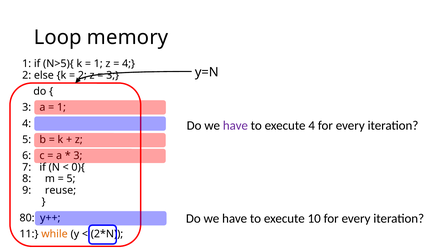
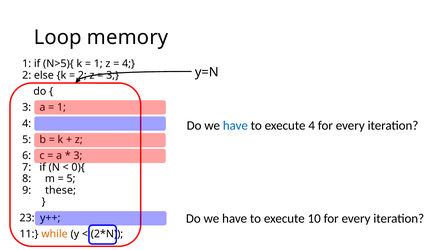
have at (235, 126) colour: purple -> blue
reuse: reuse -> these
80: 80 -> 23
